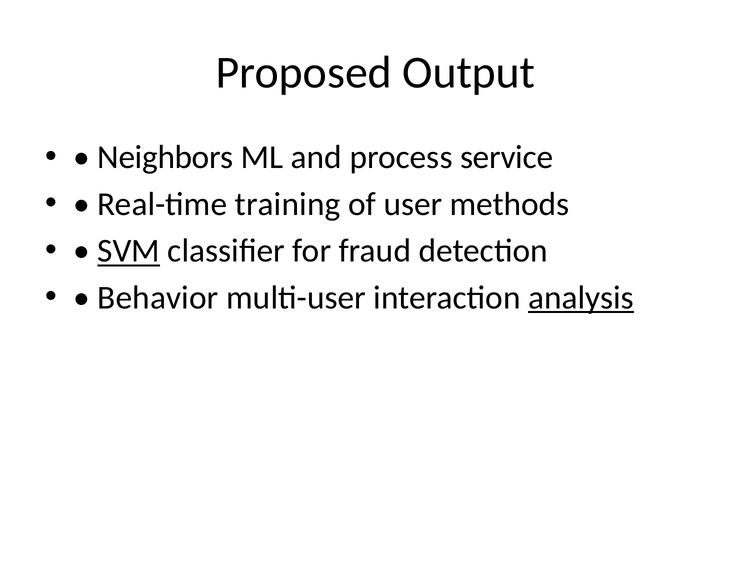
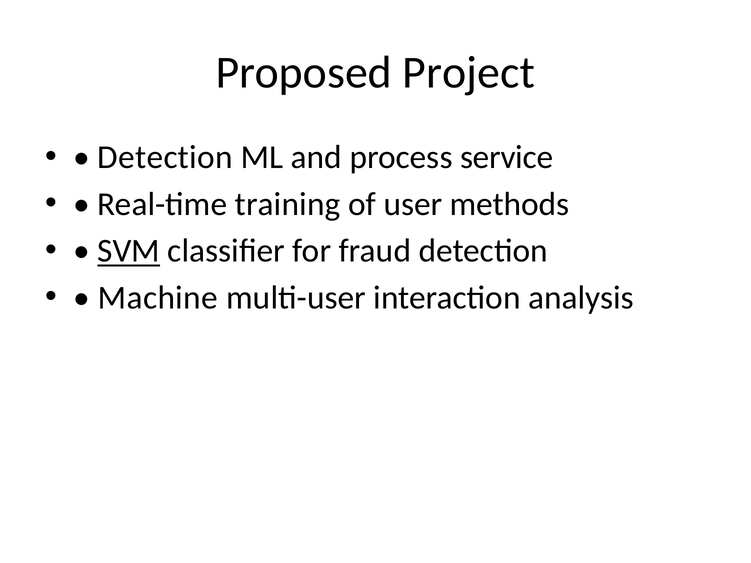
Output: Output -> Project
Neighbors at (165, 158): Neighbors -> Detection
Behavior: Behavior -> Machine
analysis underline: present -> none
